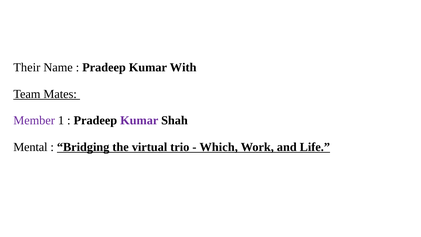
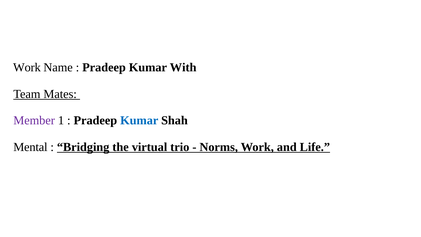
Their at (27, 67): Their -> Work
Kumar at (139, 120) colour: purple -> blue
Which: Which -> Norms
